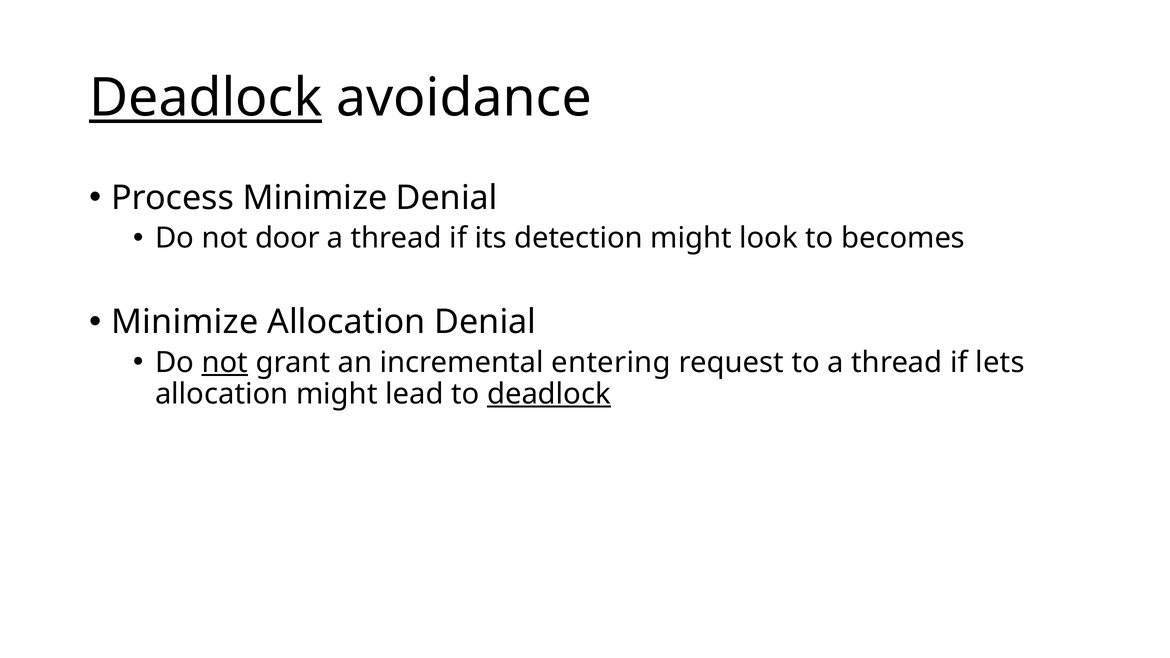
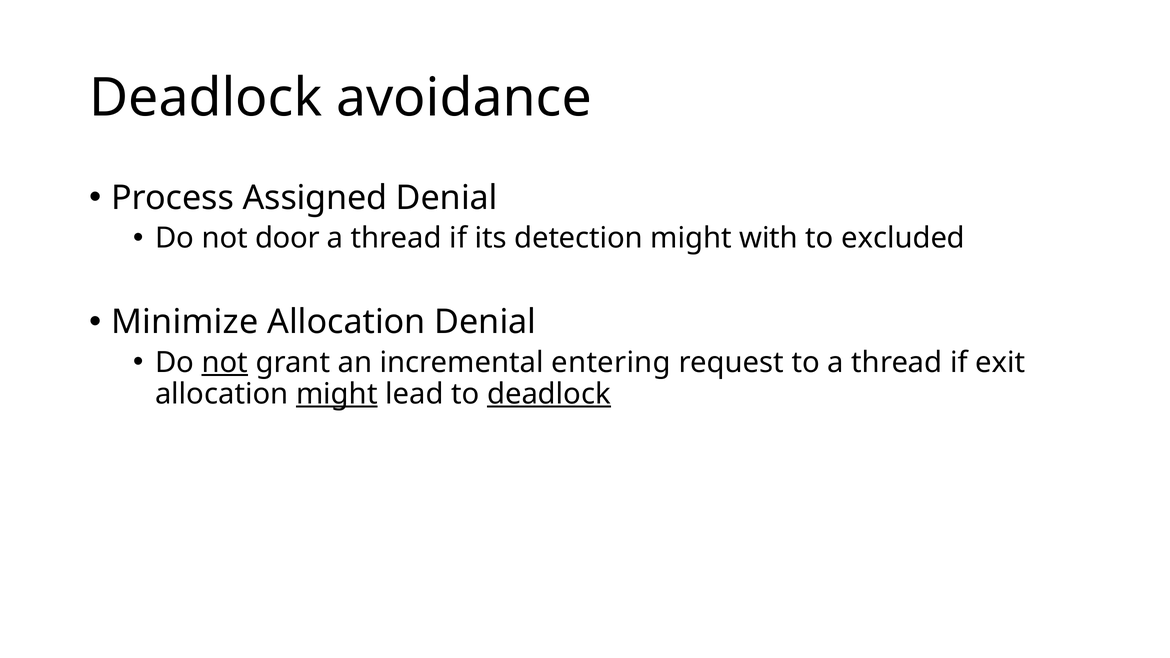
Deadlock at (206, 98) underline: present -> none
Process Minimize: Minimize -> Assigned
look: look -> with
becomes: becomes -> excluded
lets: lets -> exit
might at (337, 394) underline: none -> present
